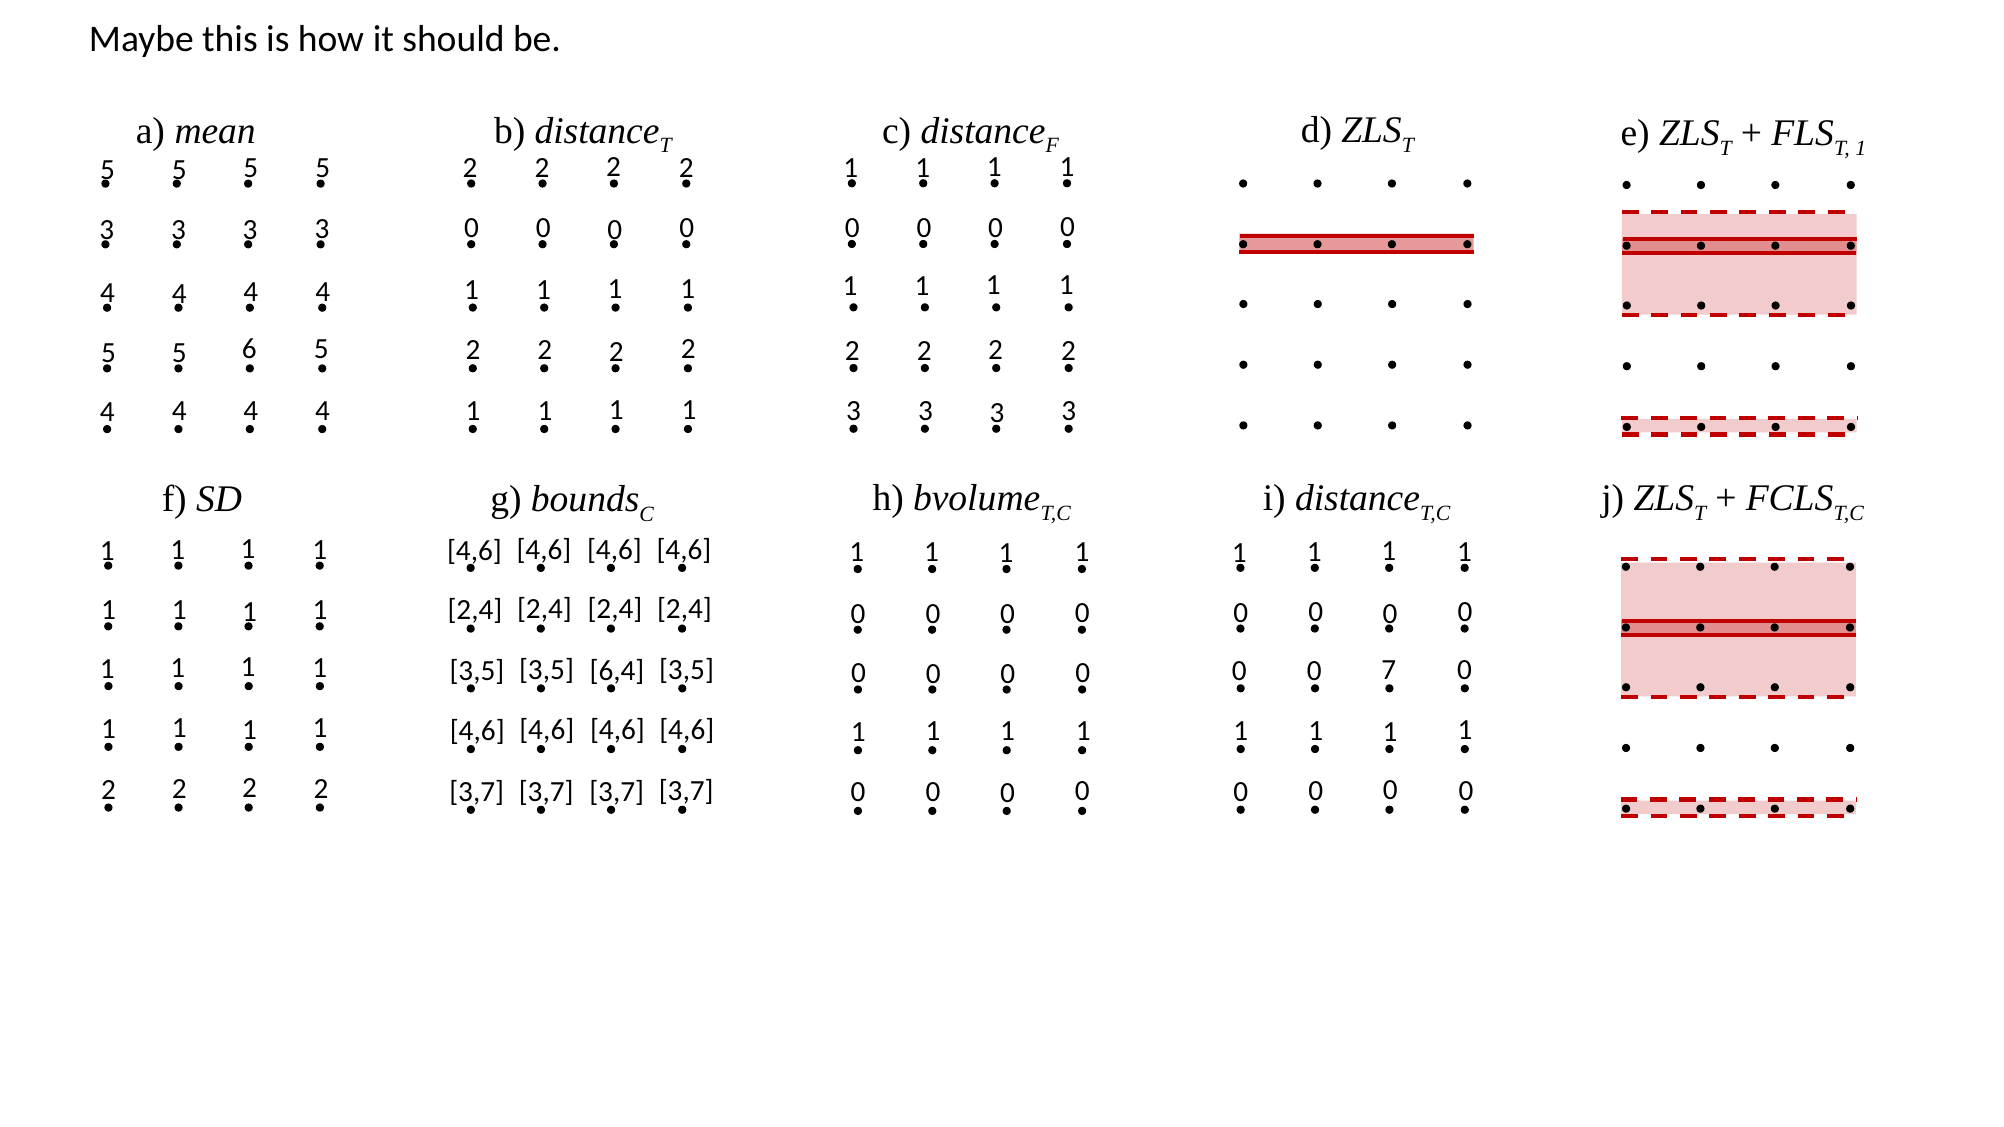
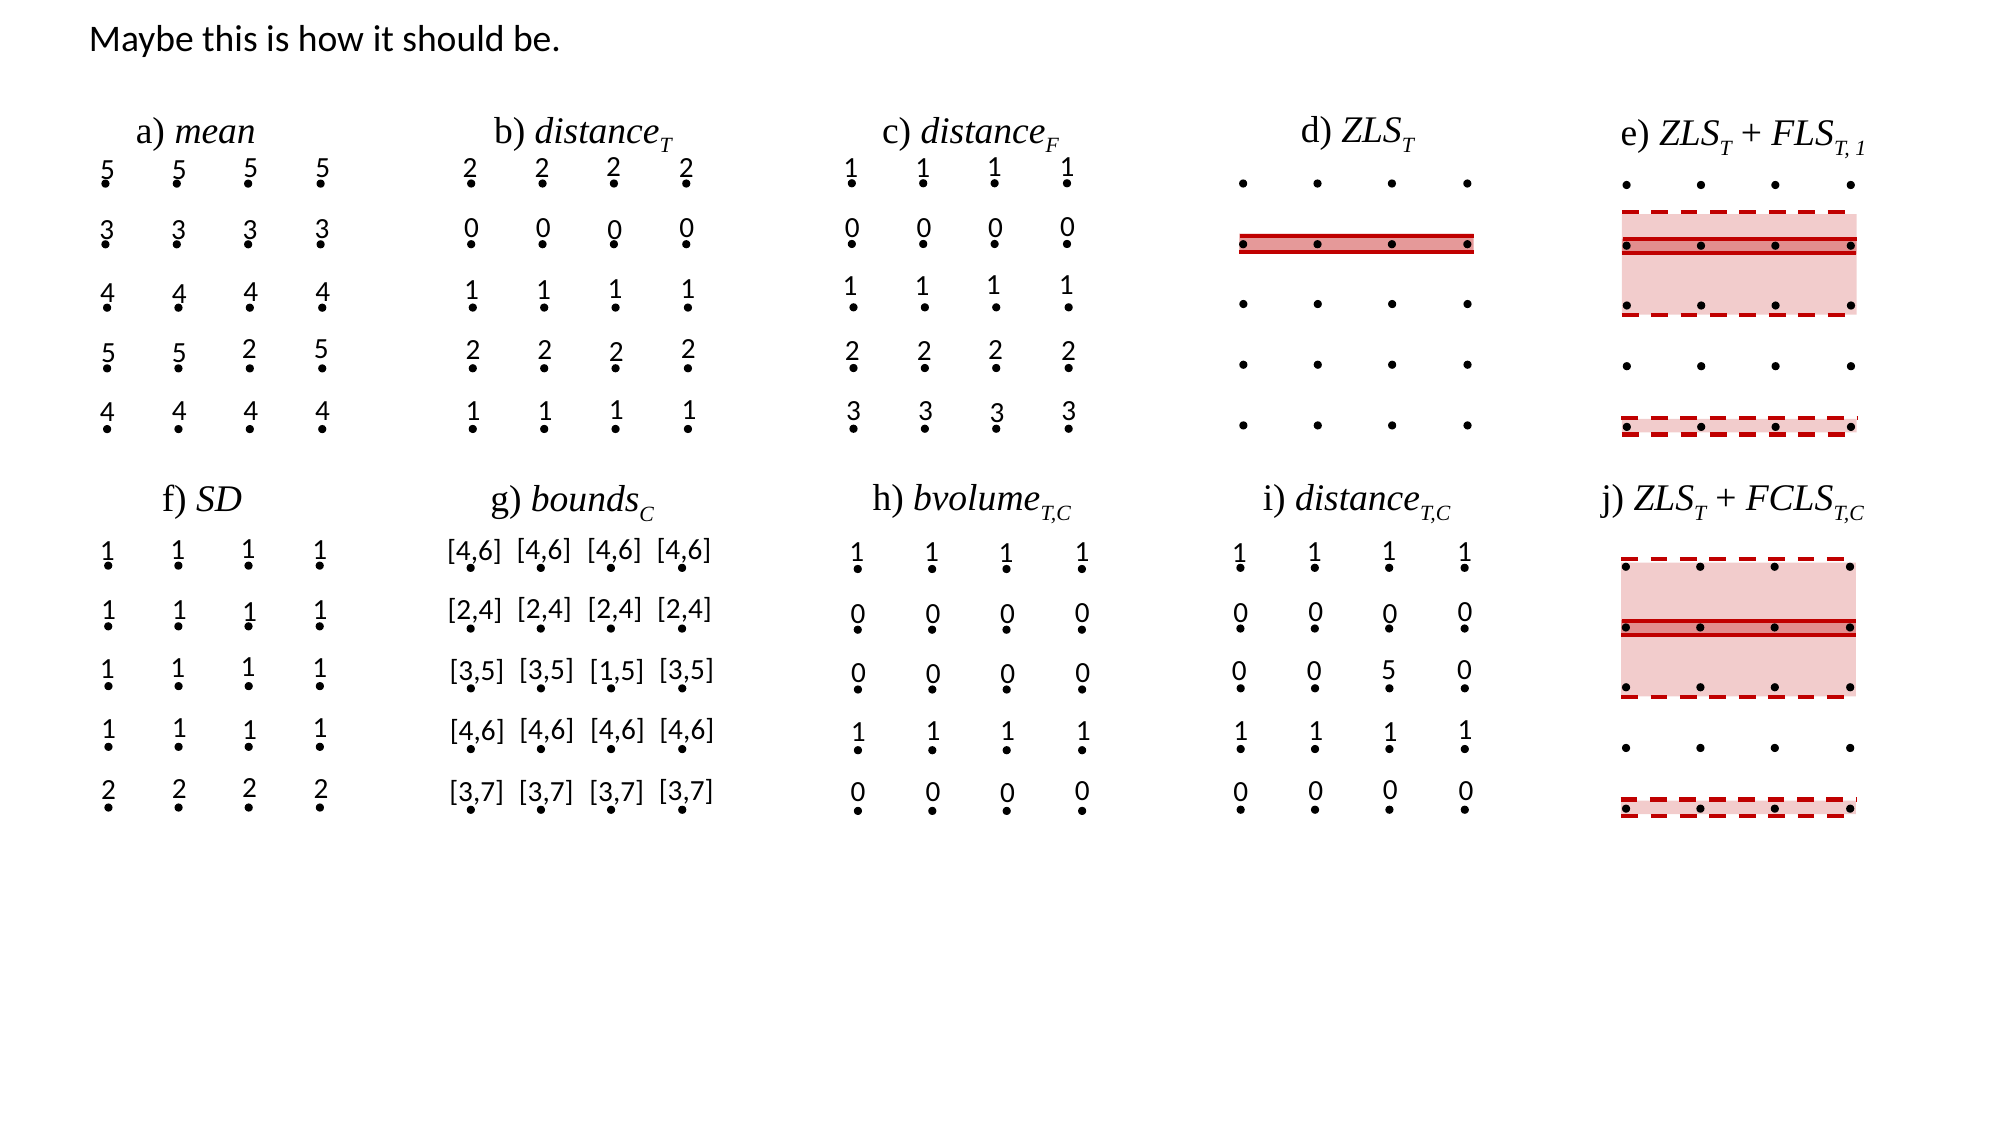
5 6: 6 -> 2
0 7: 7 -> 5
6,4: 6,4 -> 1,5
